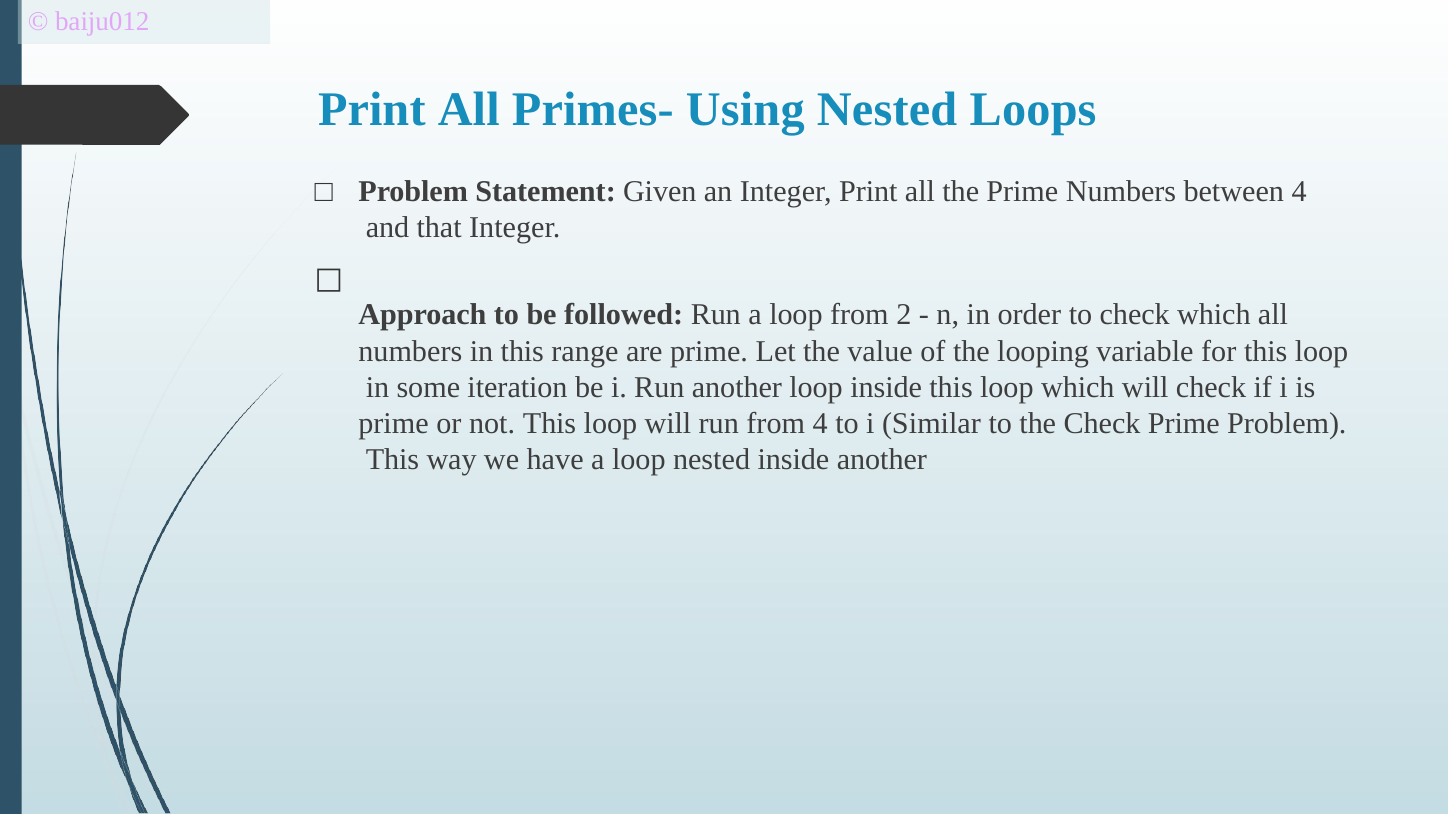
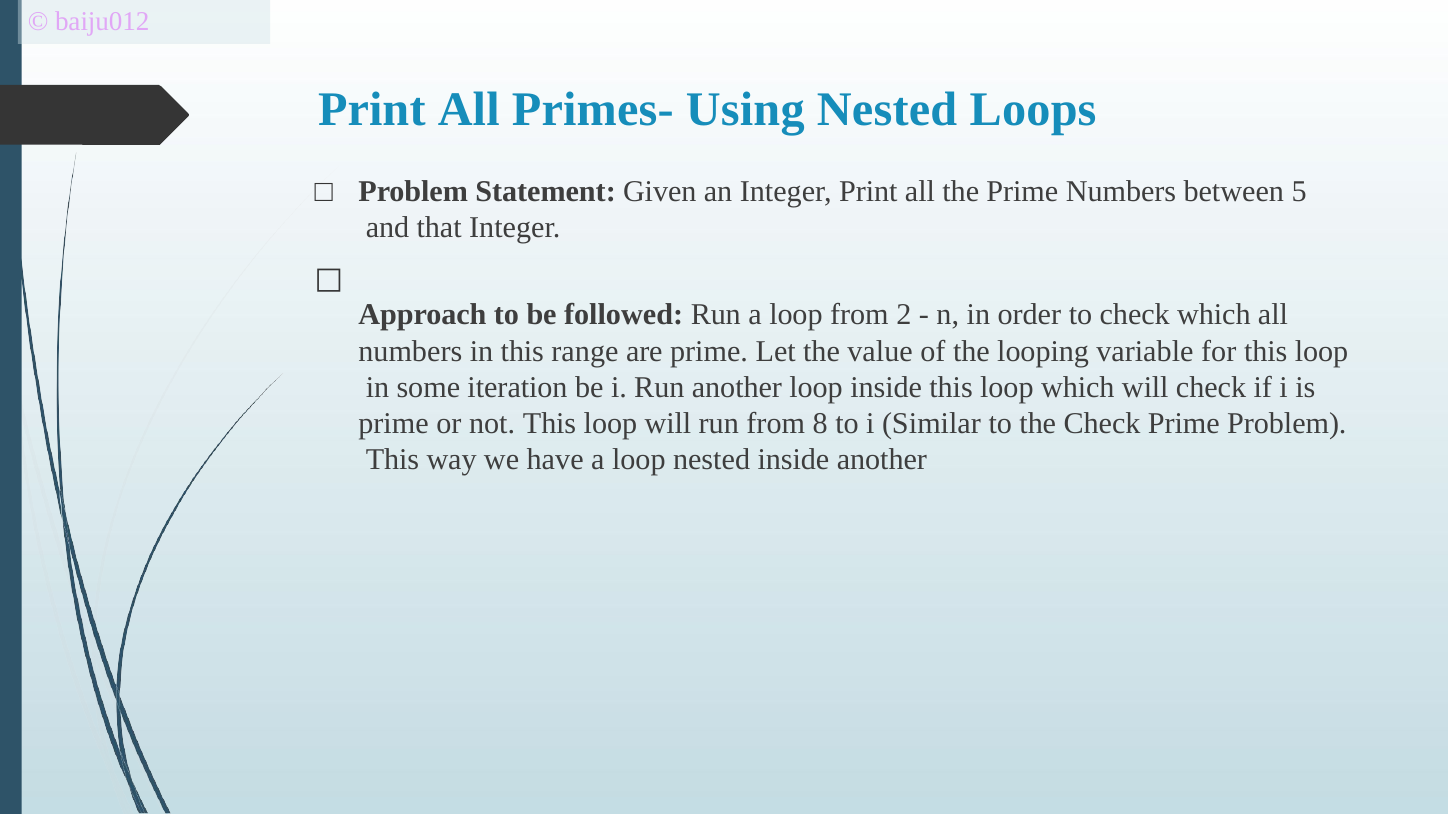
between 4: 4 -> 5
from 4: 4 -> 8
